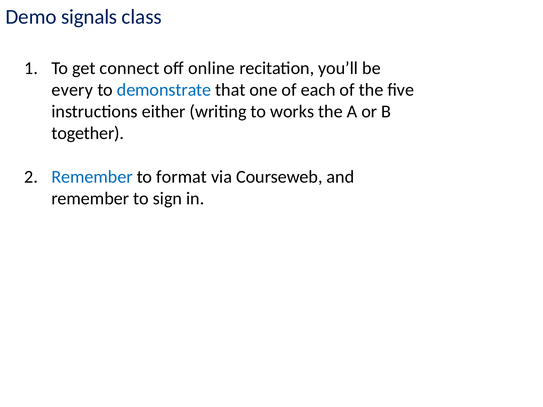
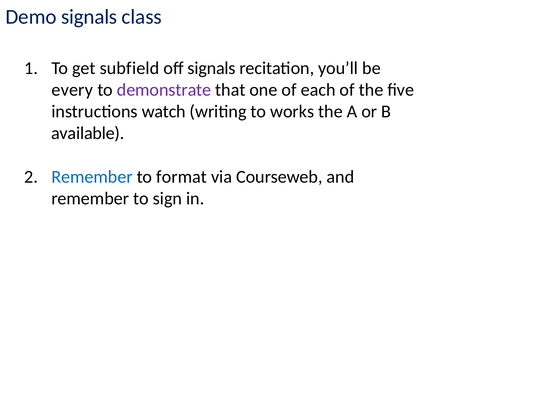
connect: connect -> subfield
off online: online -> signals
demonstrate colour: blue -> purple
either: either -> watch
together: together -> available
